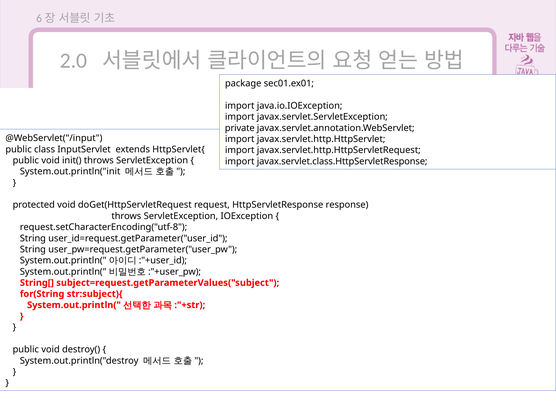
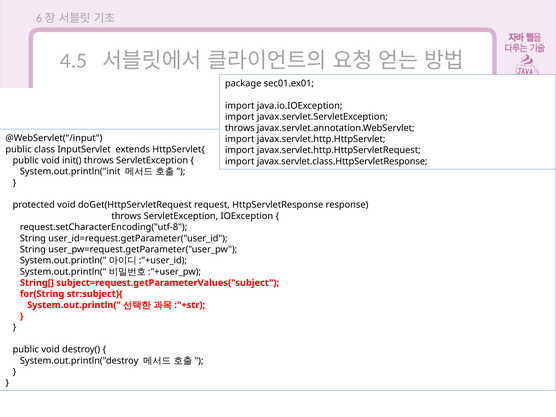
2.0: 2.0 -> 4.5
private at (240, 128): private -> throws
